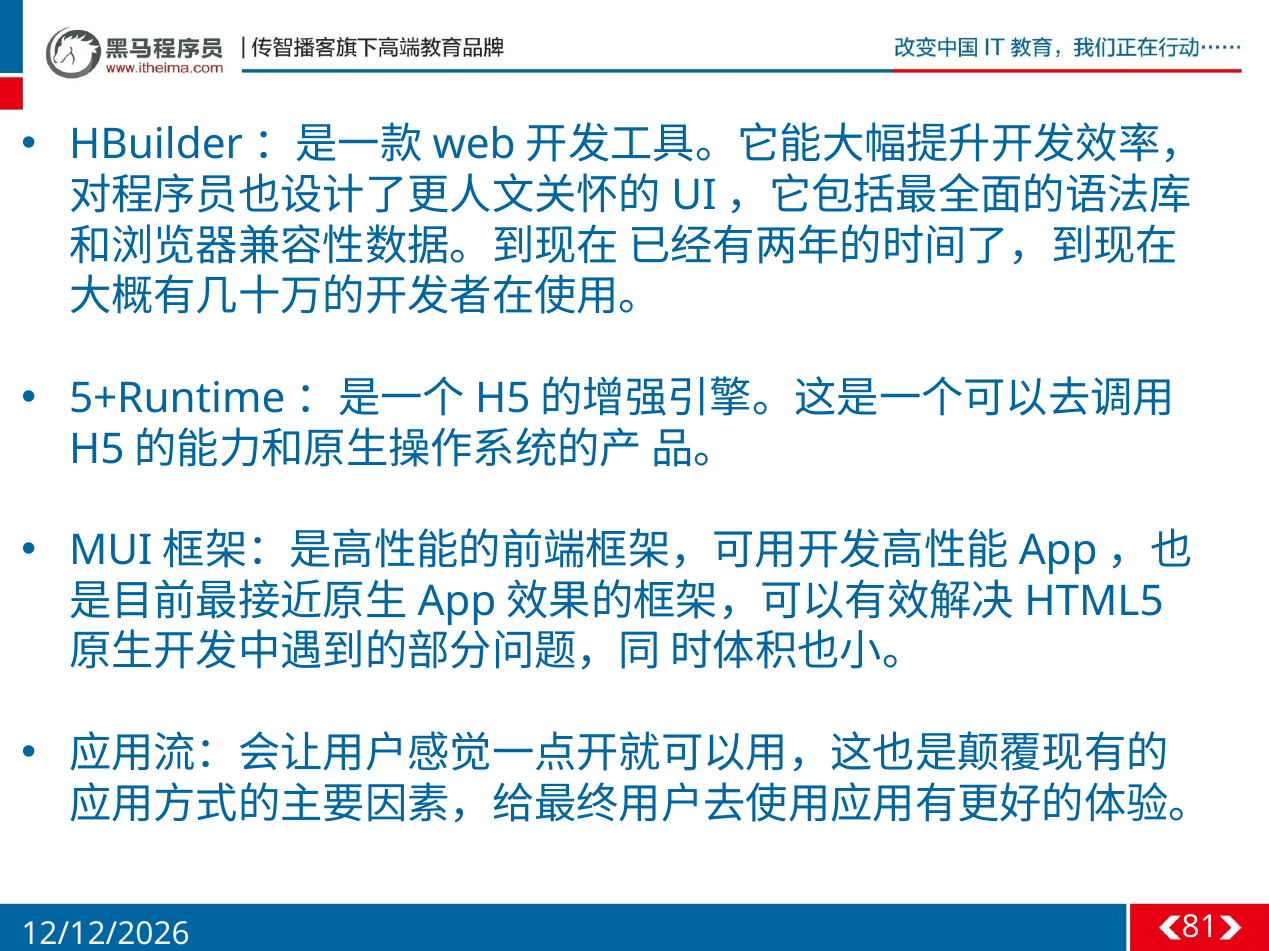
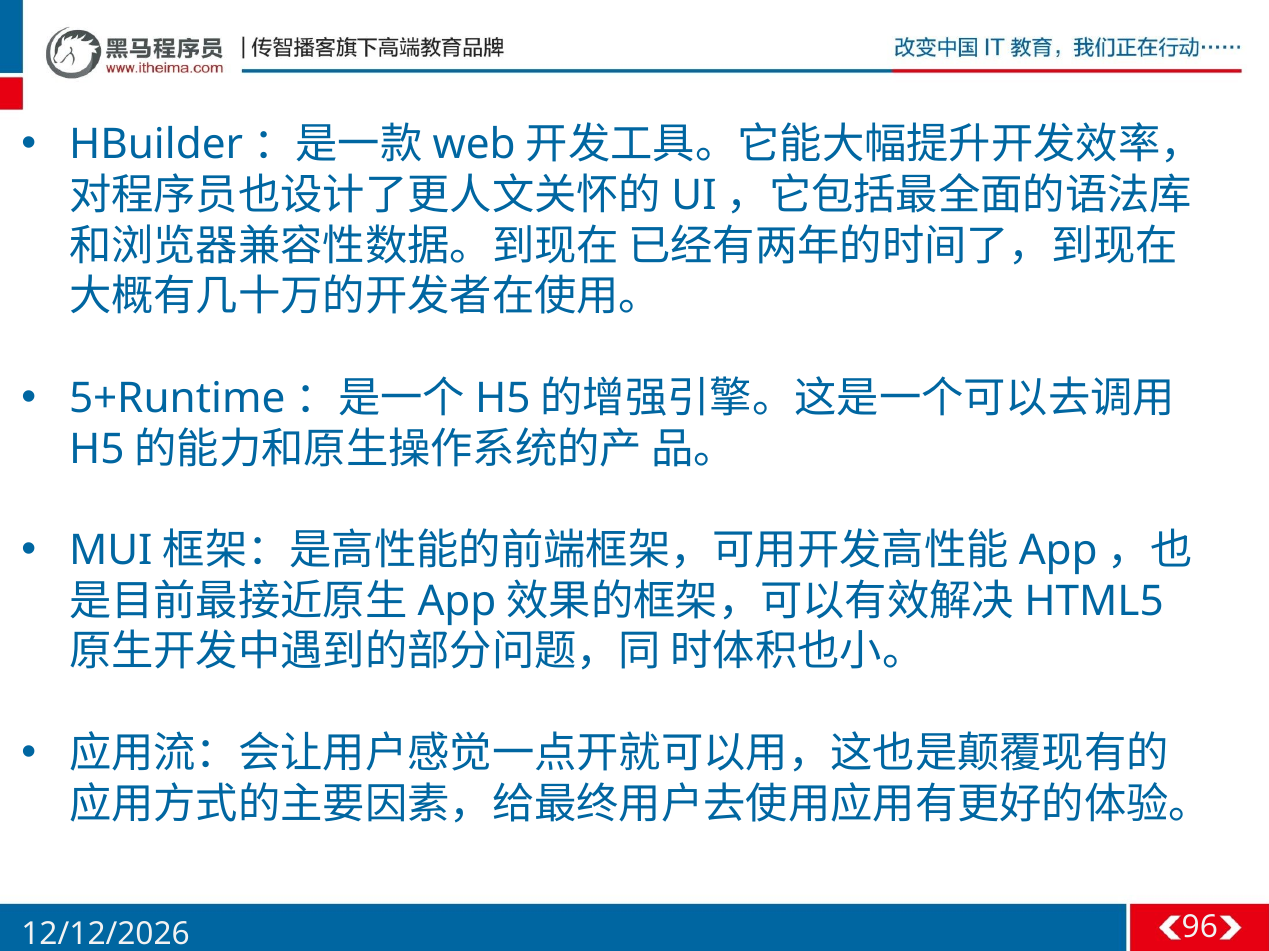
81: 81 -> 96
